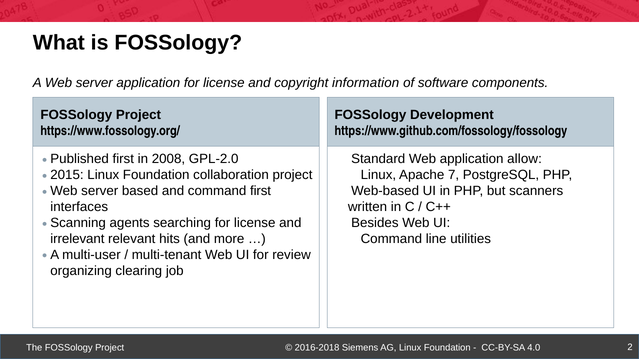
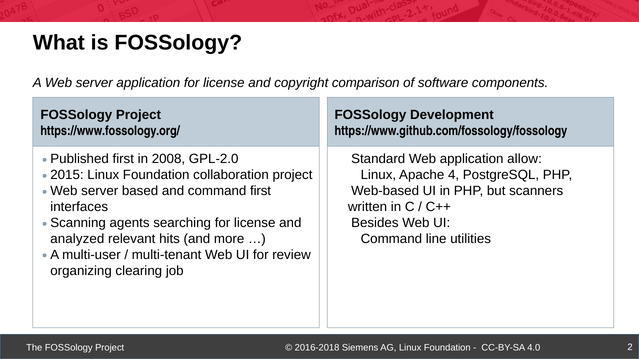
information: information -> comparison
7: 7 -> 4
irrelevant: irrelevant -> analyzed
